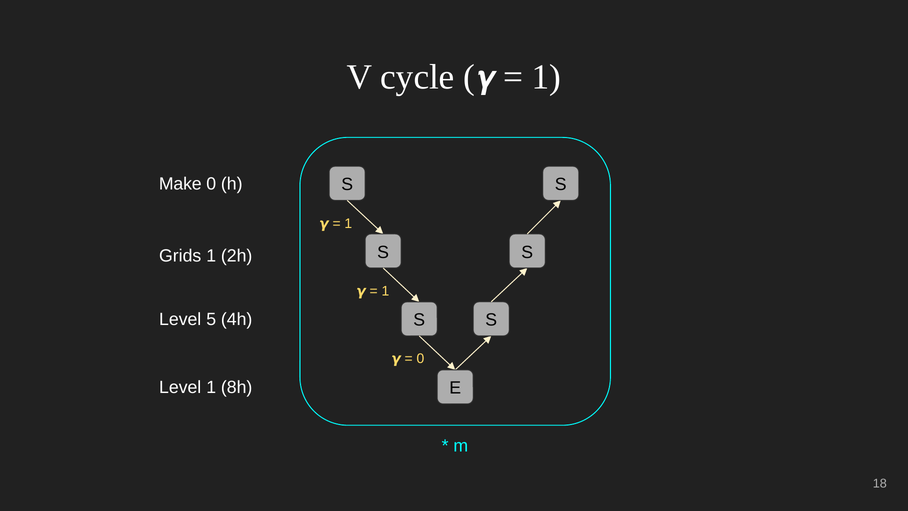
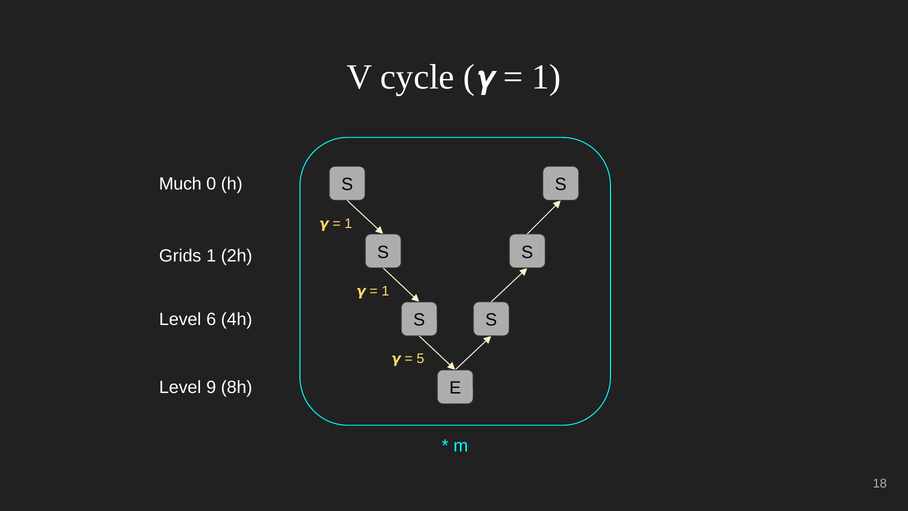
Make: Make -> Much
5: 5 -> 6
0 at (420, 358): 0 -> 5
Level 1: 1 -> 9
